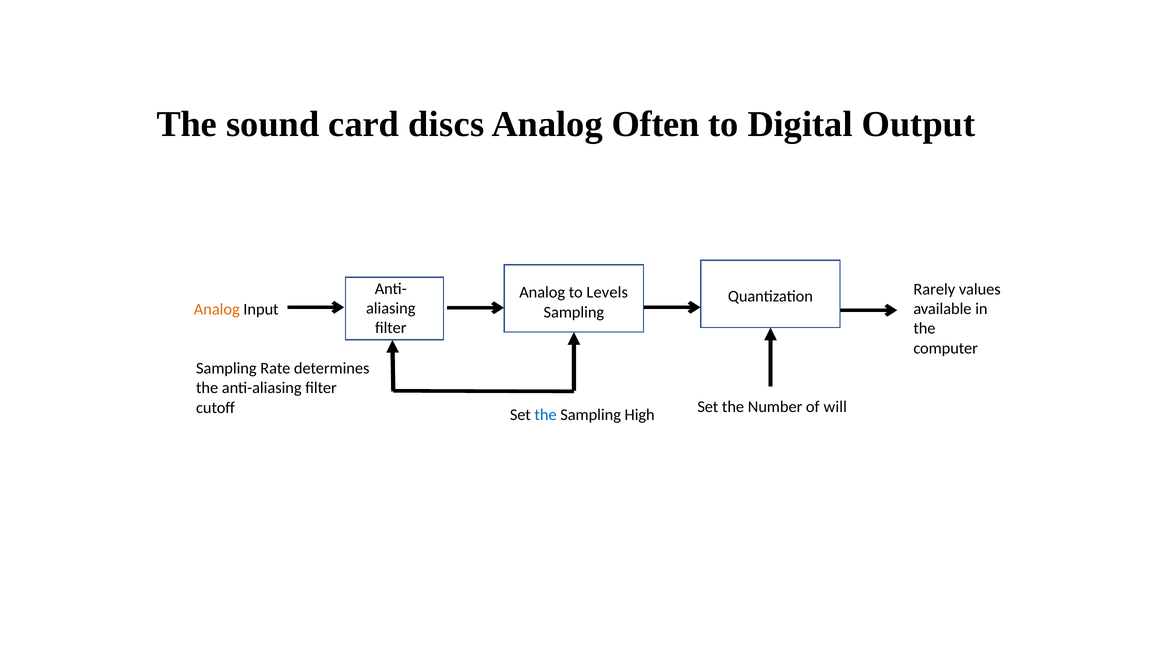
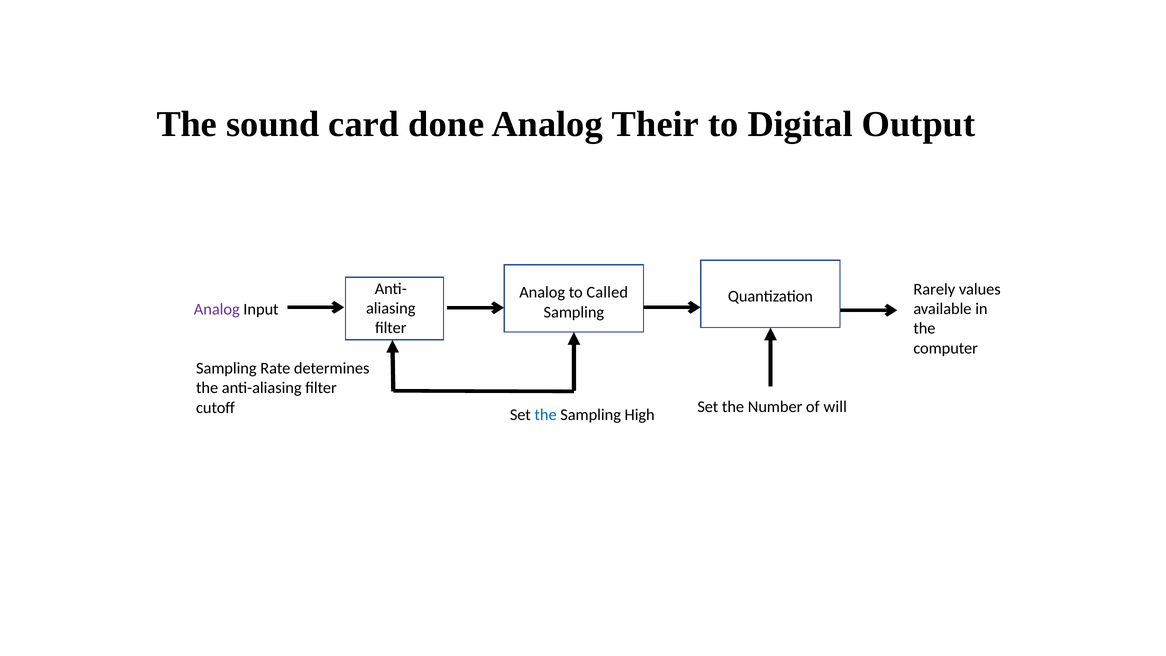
discs: discs -> done
Often: Often -> Their
Levels: Levels -> Called
Analog at (217, 309) colour: orange -> purple
